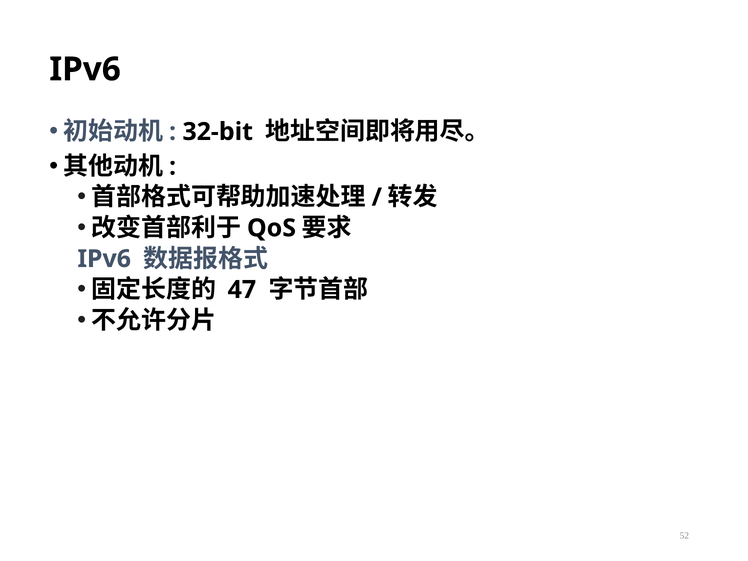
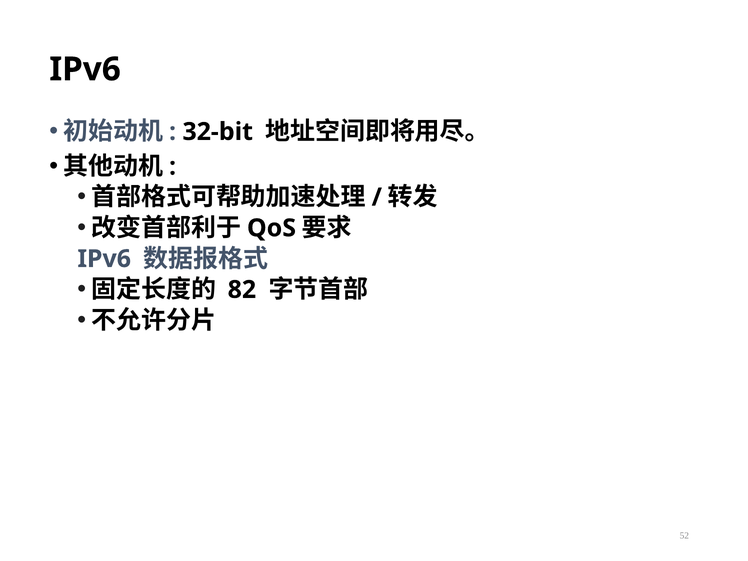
47: 47 -> 82
